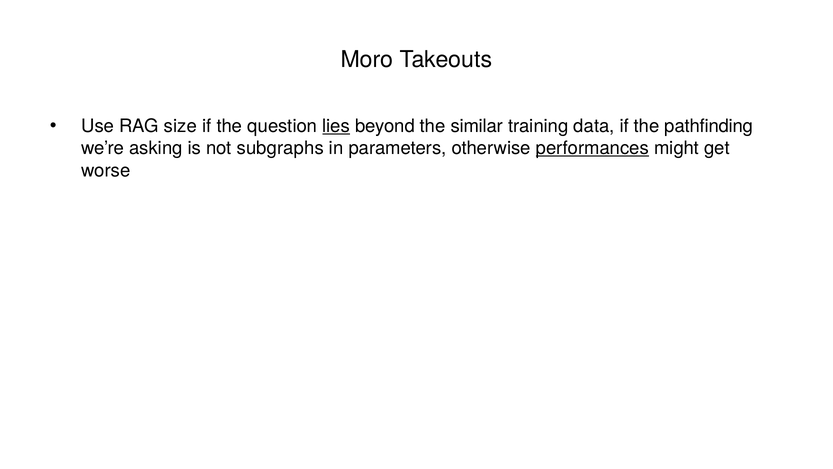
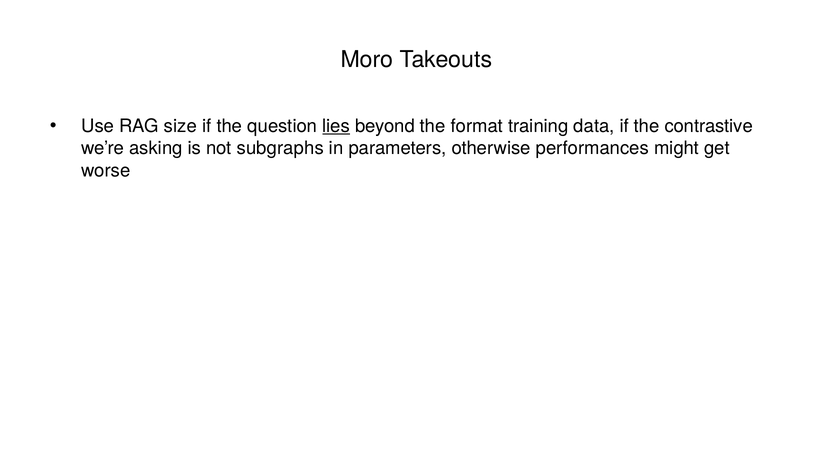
similar: similar -> format
pathfinding: pathfinding -> contrastive
performances underline: present -> none
